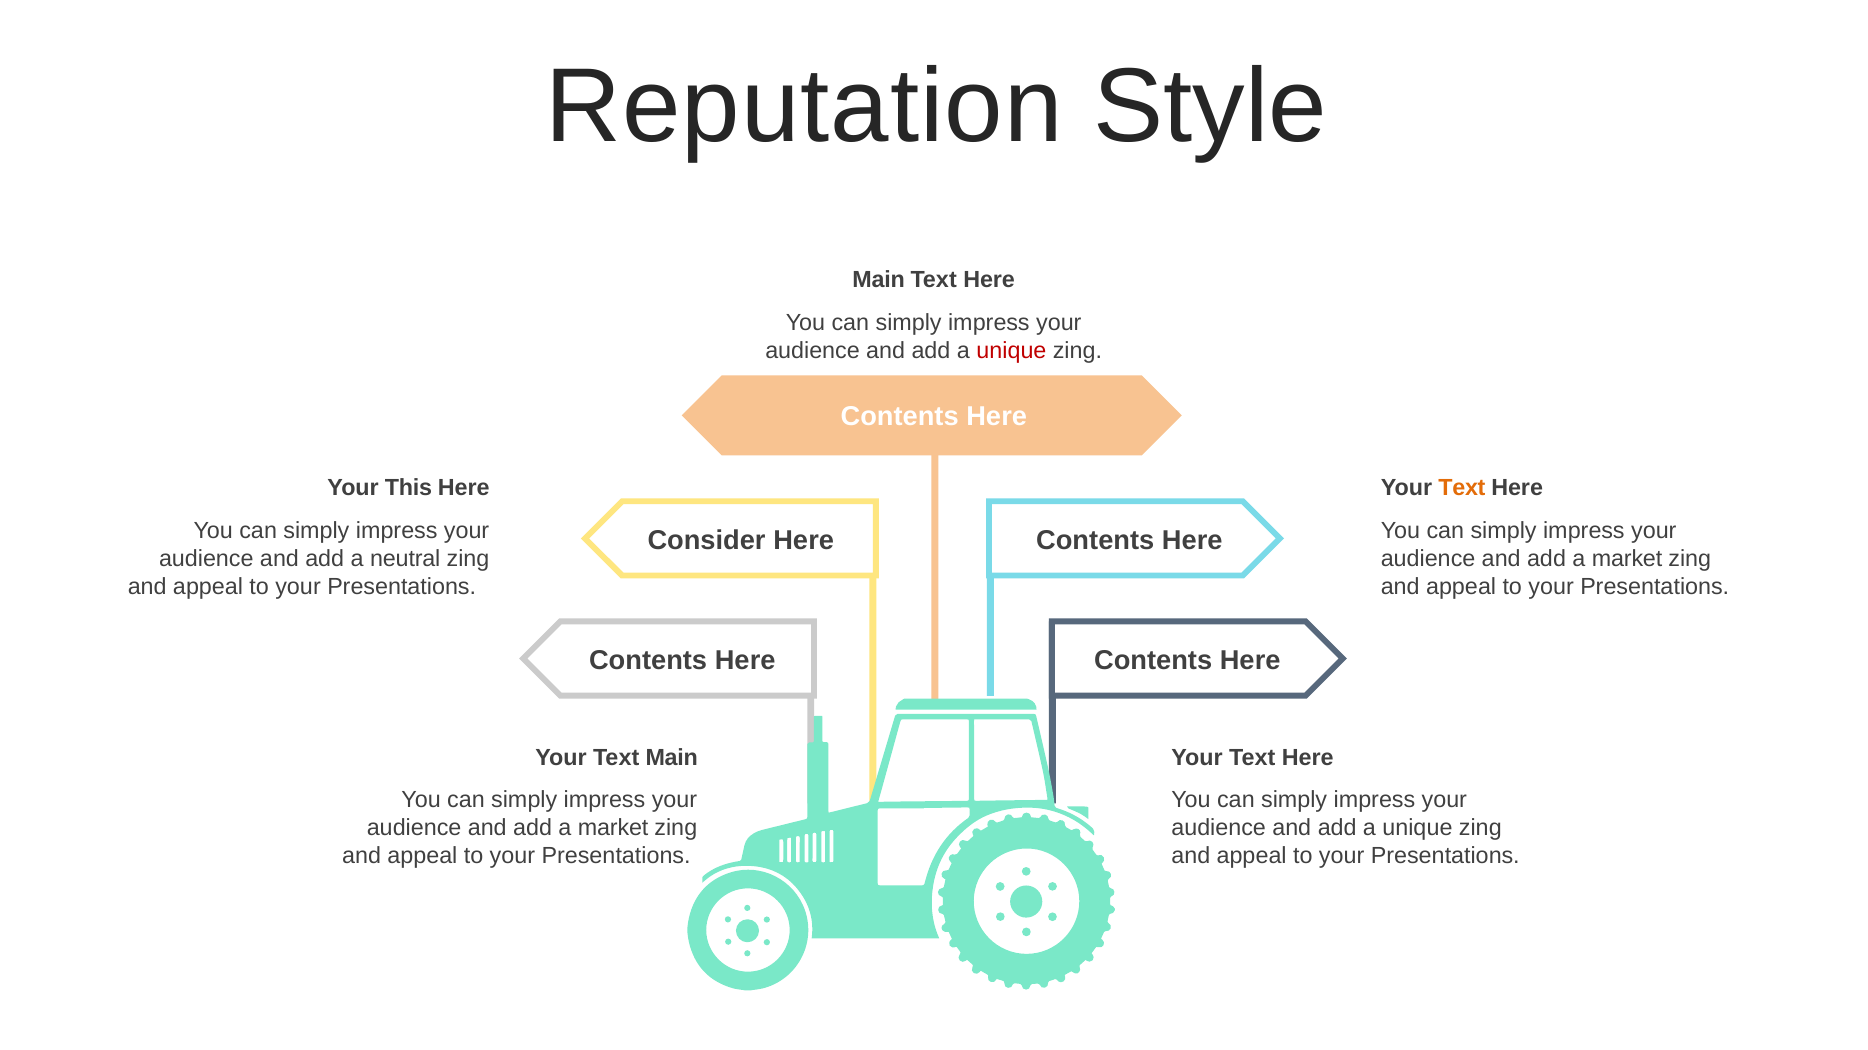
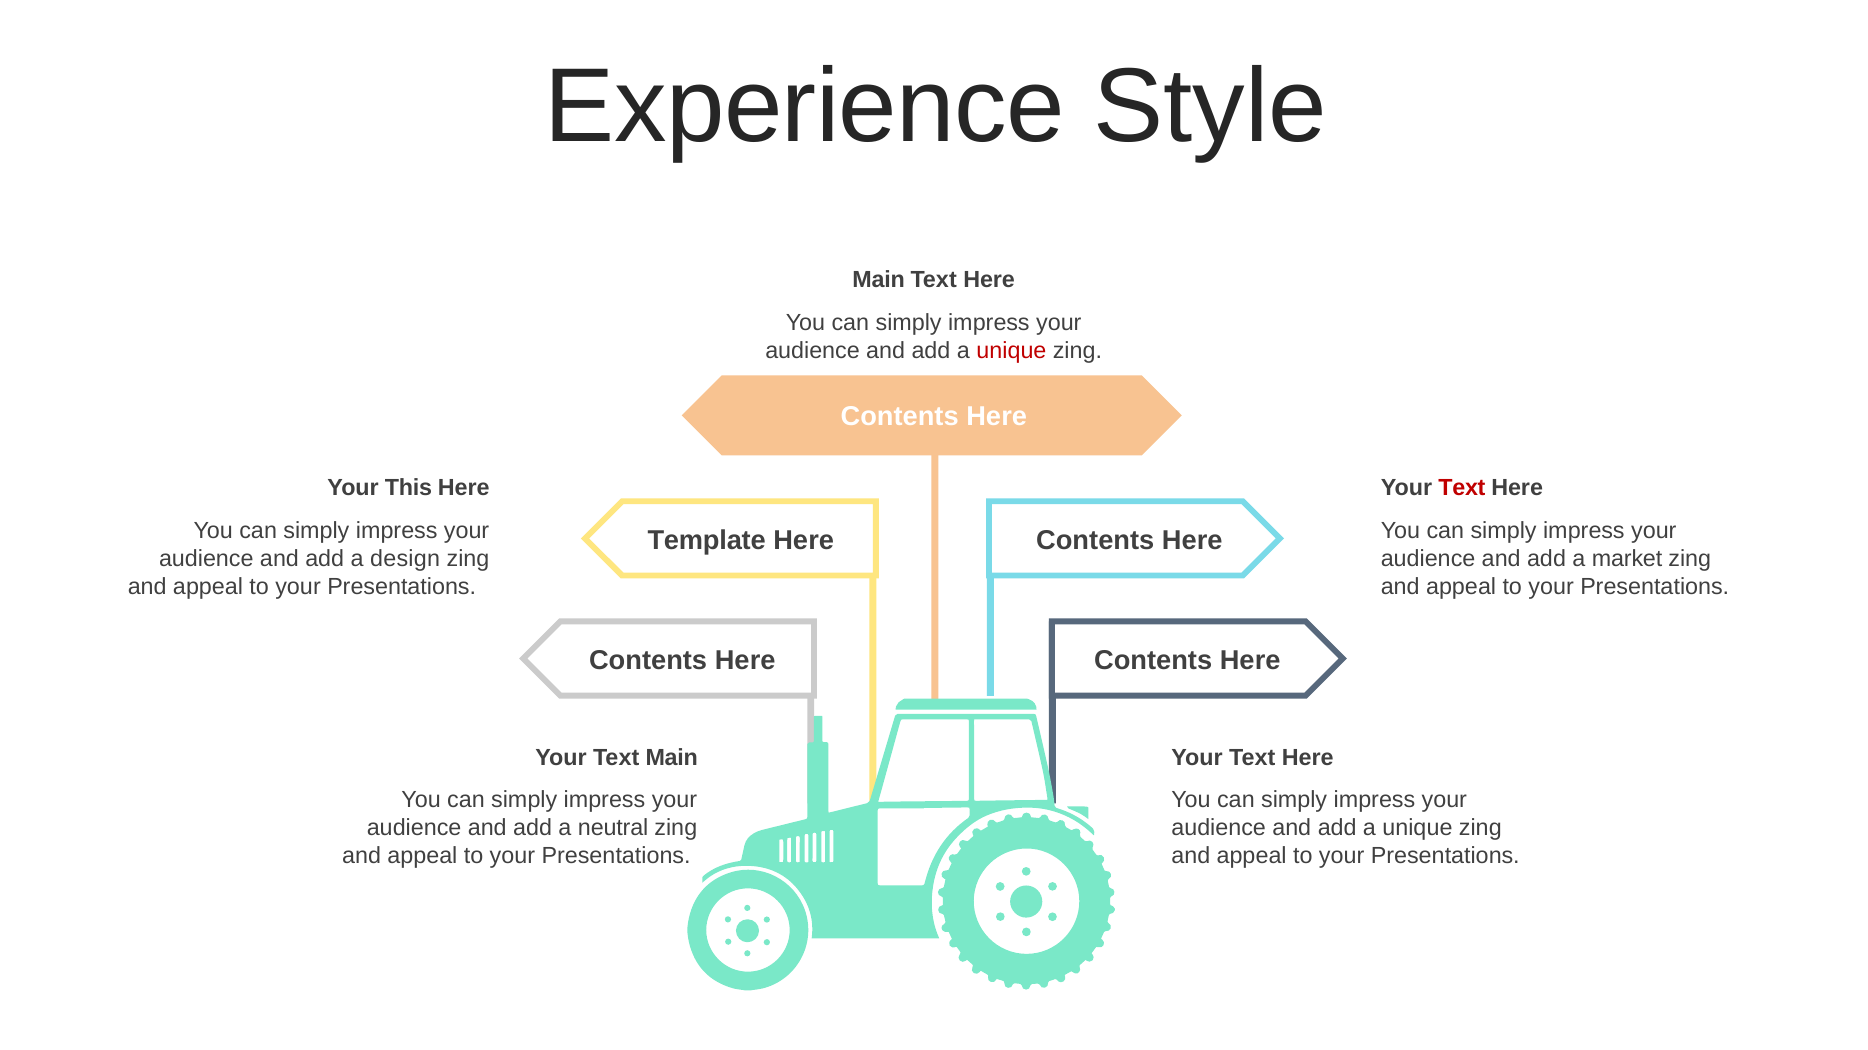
Reputation: Reputation -> Experience
Text at (1462, 488) colour: orange -> red
Consider: Consider -> Template
neutral: neutral -> design
market at (613, 829): market -> neutral
